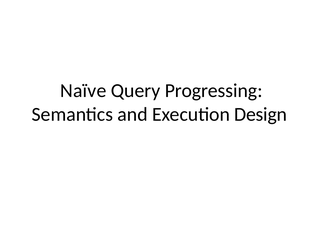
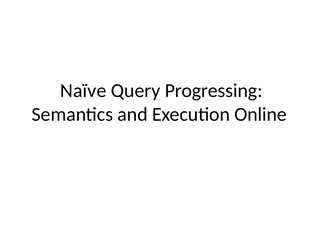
Design: Design -> Online
